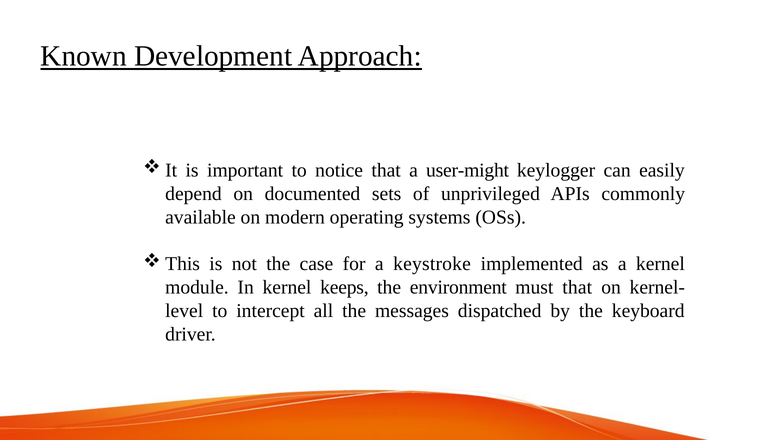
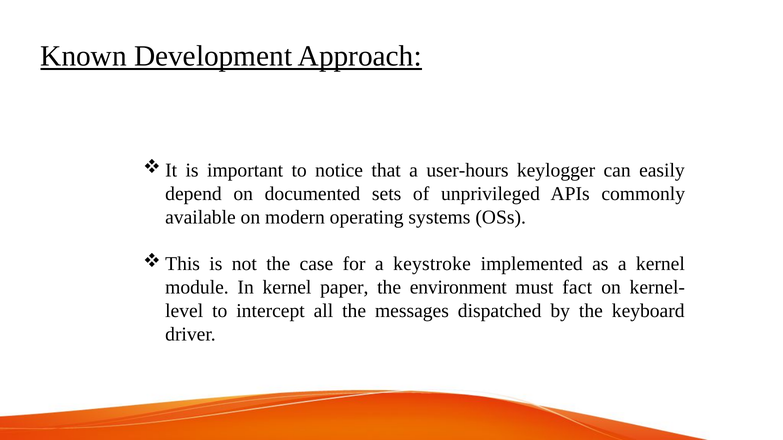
user-might: user-might -> user-hours
keeps: keeps -> paper
must that: that -> fact
